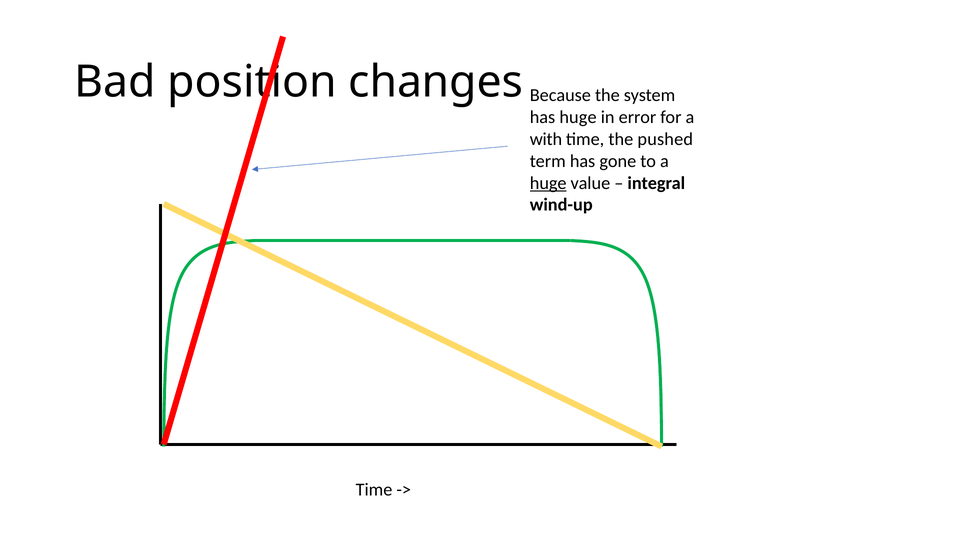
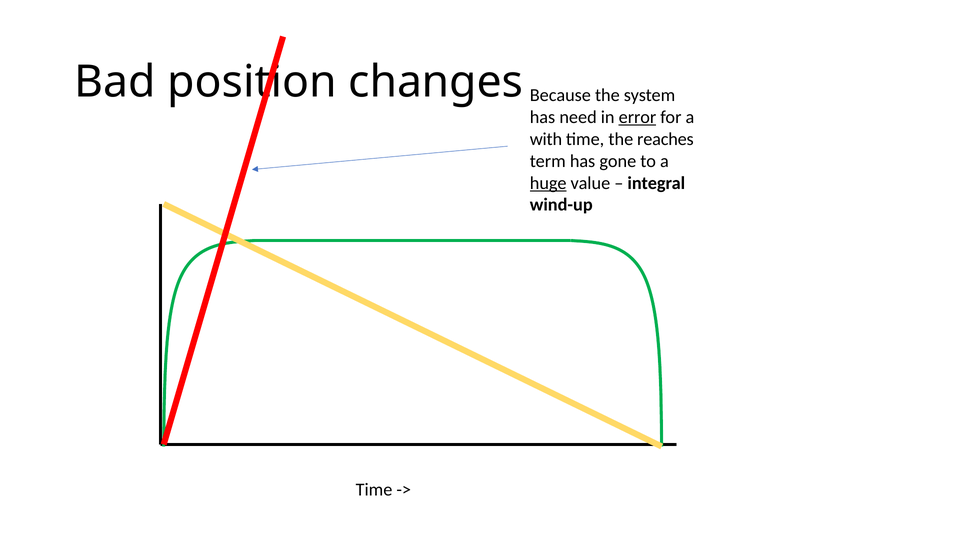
has huge: huge -> need
error underline: none -> present
pushed: pushed -> reaches
